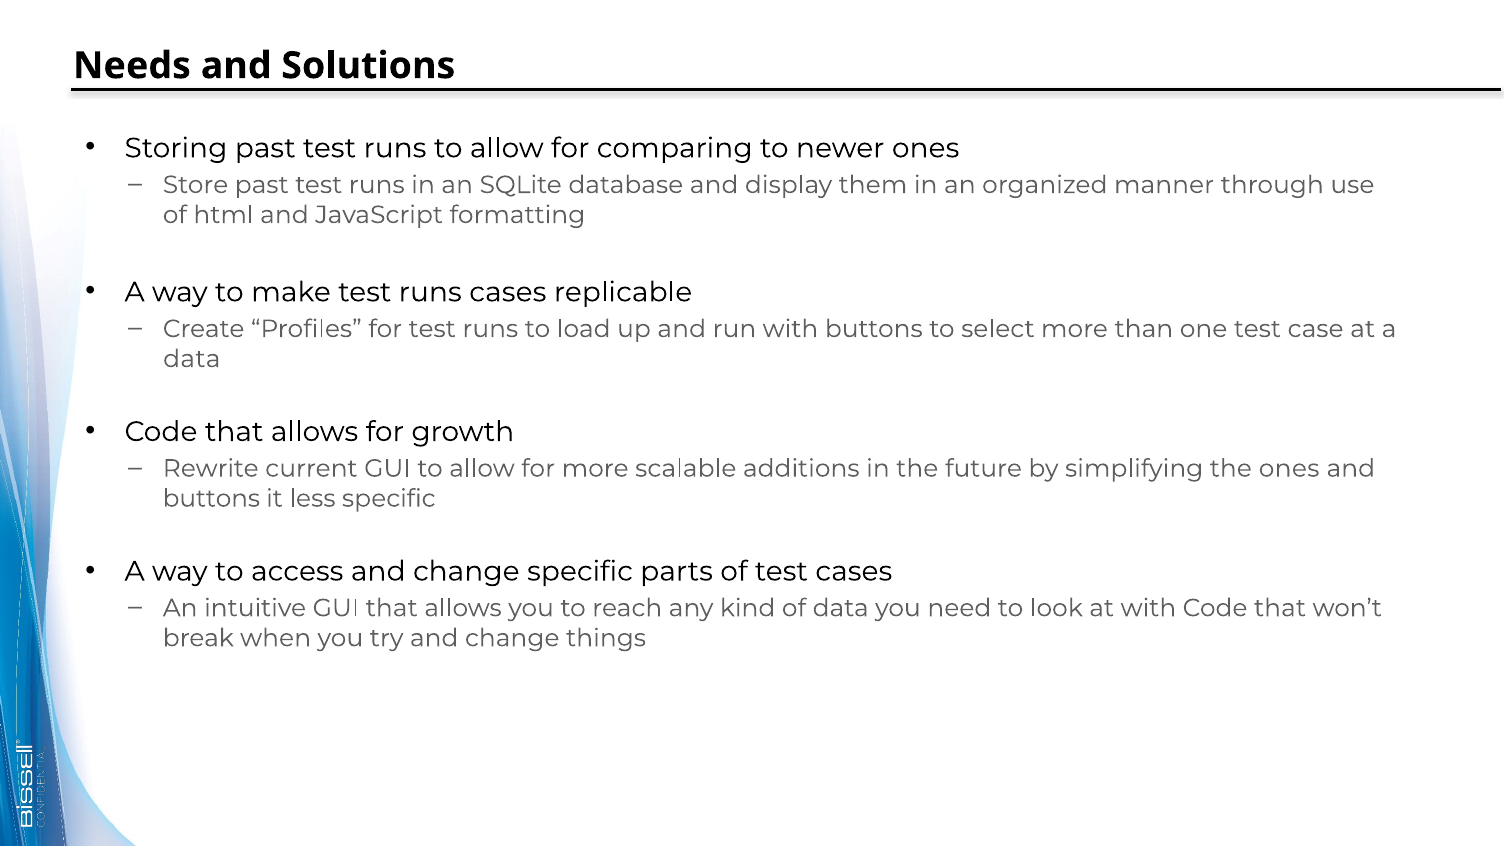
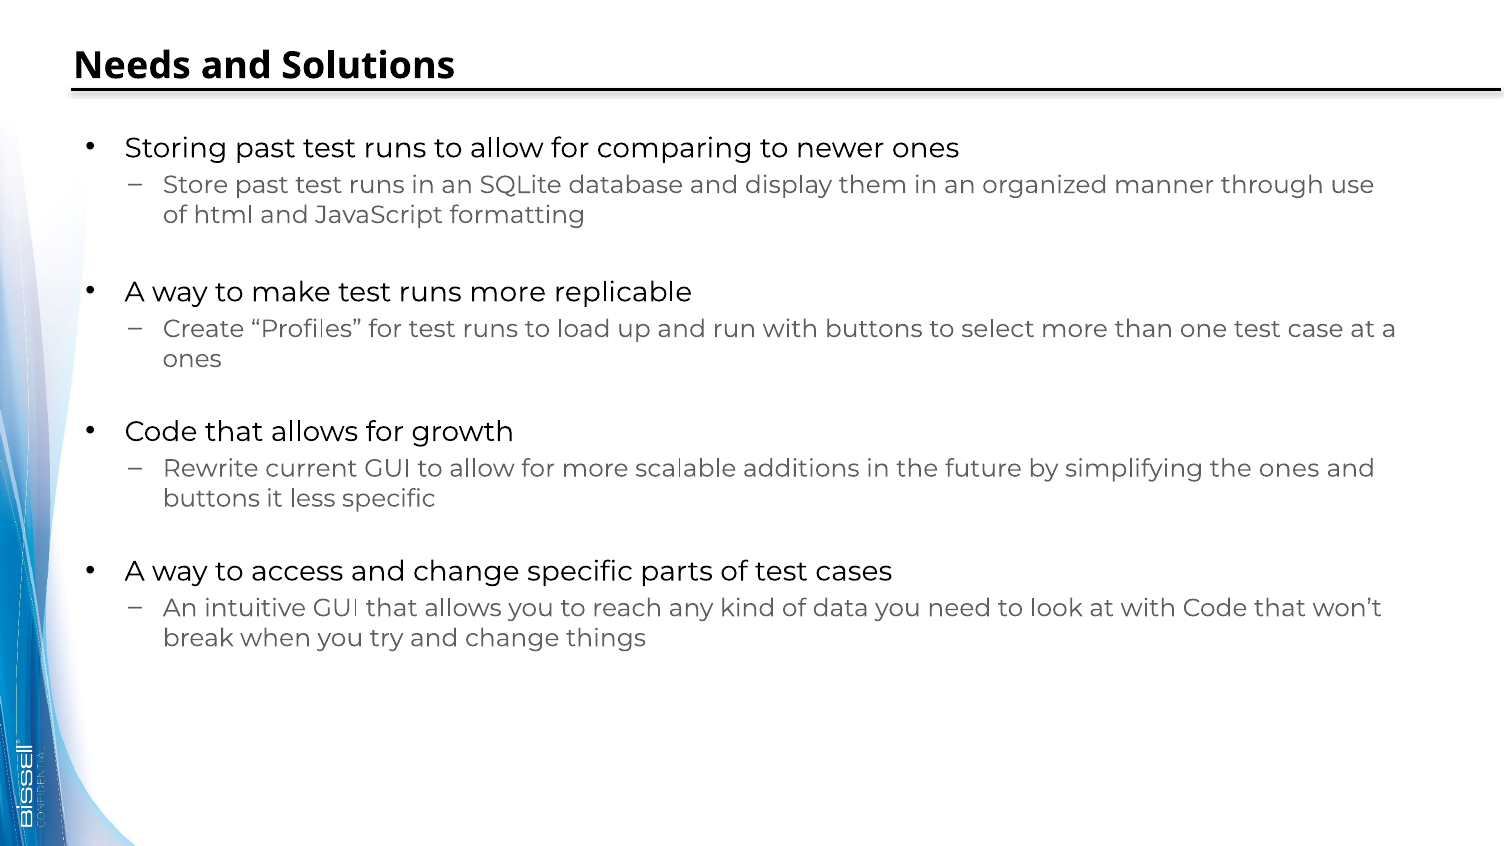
runs cases: cases -> more
data at (192, 359): data -> ones
